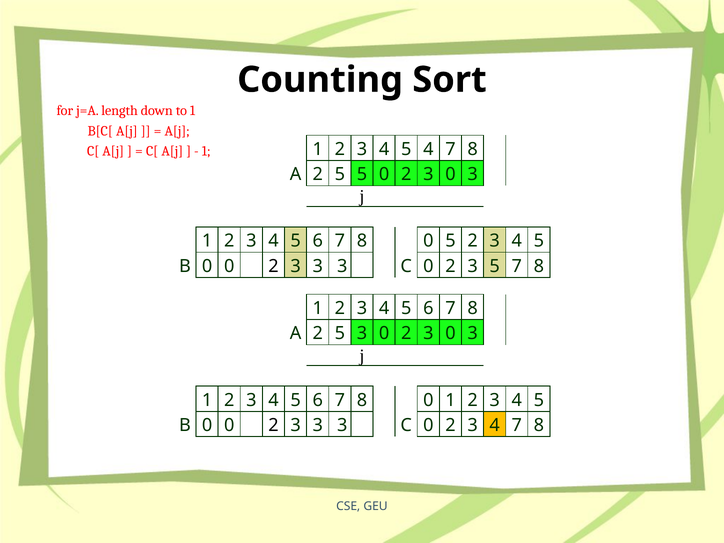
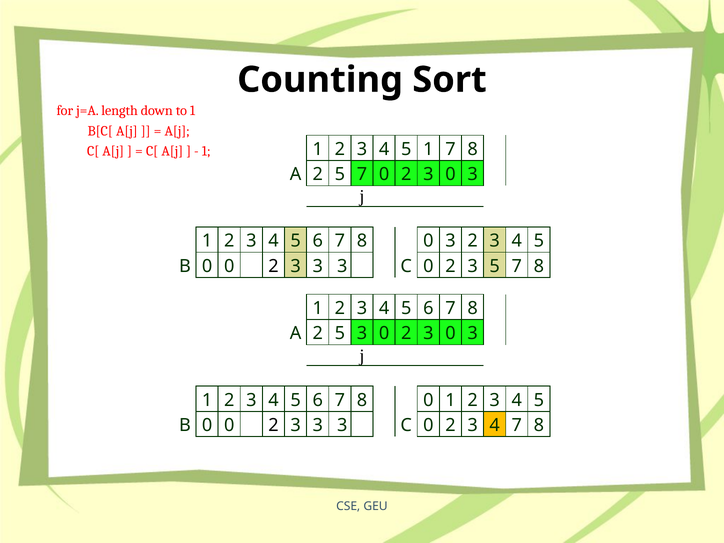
5 4: 4 -> 1
2 5 5: 5 -> 7
8 0 5: 5 -> 3
